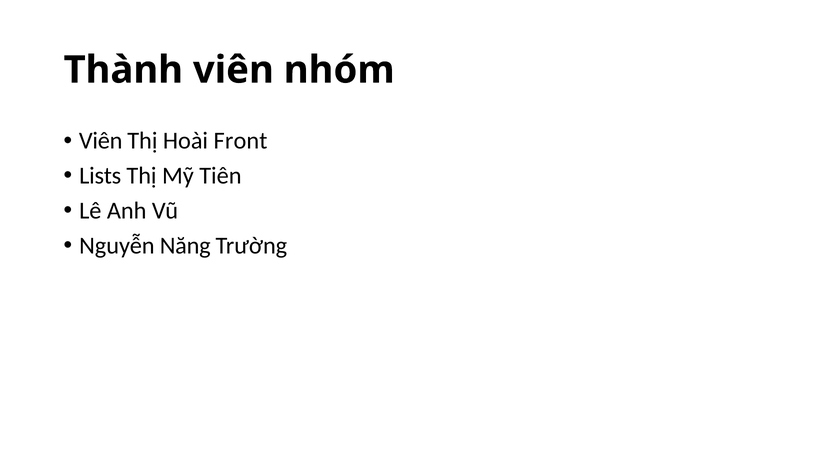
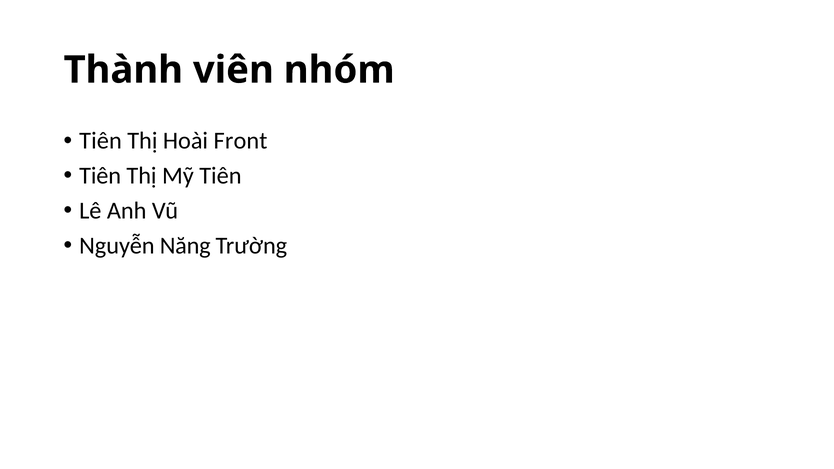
Viên at (101, 141): Viên -> Tiên
Lists at (100, 176): Lists -> Tiên
